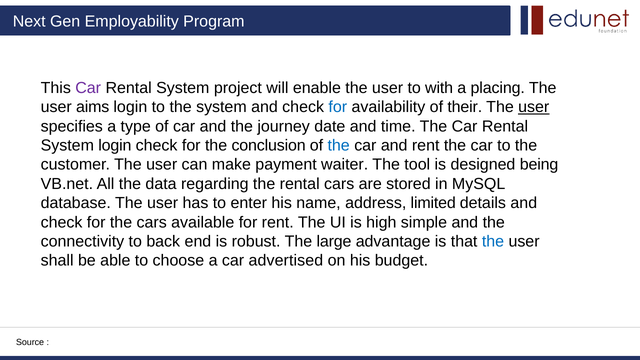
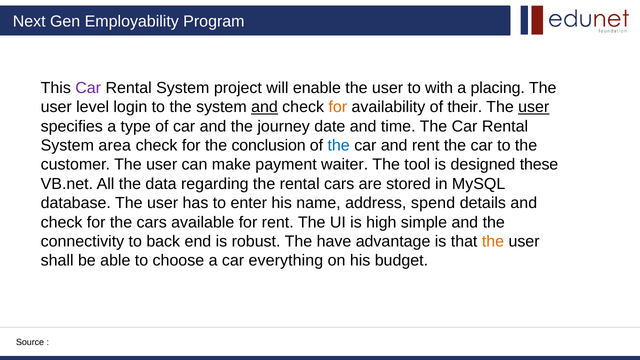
aims: aims -> level
and at (264, 107) underline: none -> present
for at (338, 107) colour: blue -> orange
System login: login -> area
being: being -> these
limited: limited -> spend
large: large -> have
the at (493, 241) colour: blue -> orange
advertised: advertised -> everything
